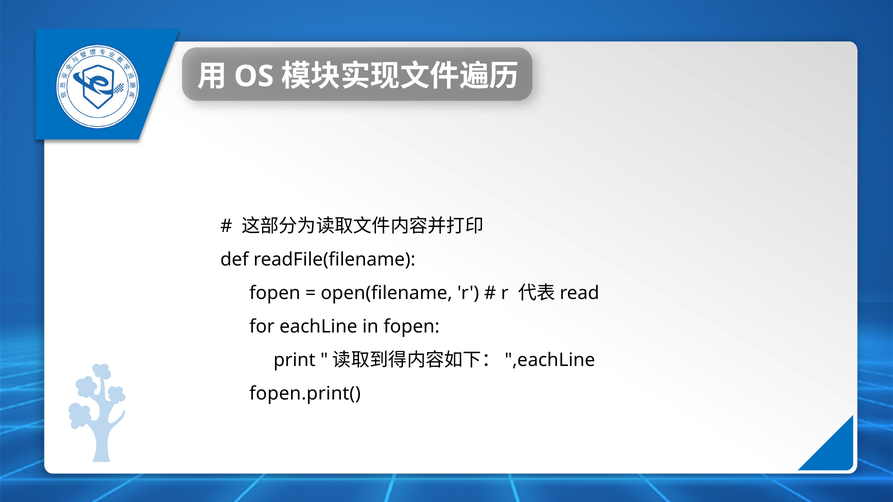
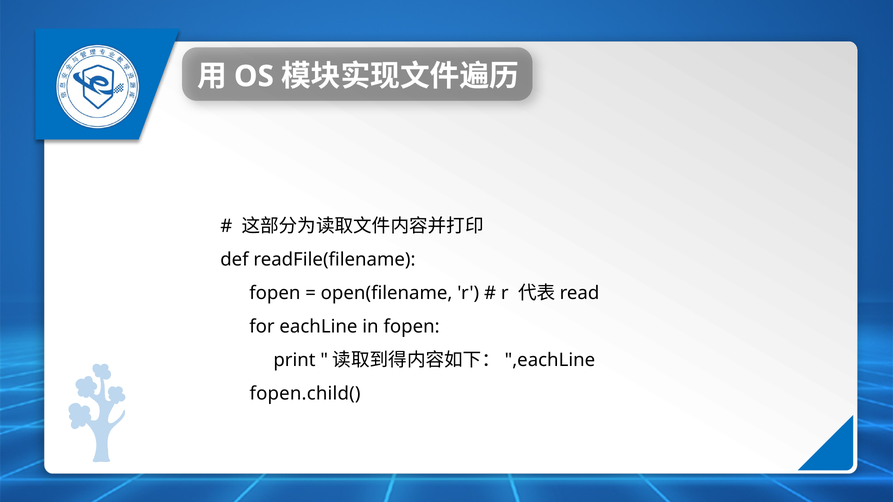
fopen.print(: fopen.print( -> fopen.child(
